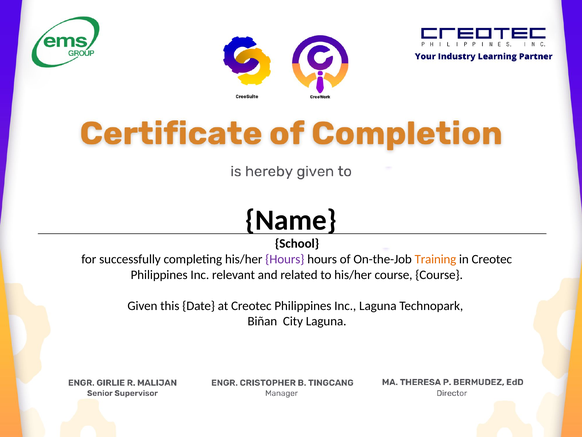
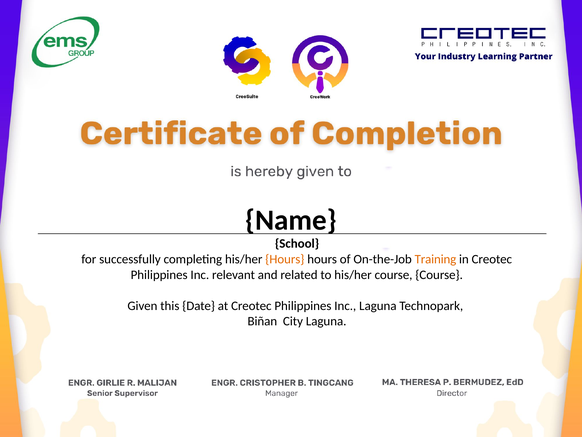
Hours at (285, 259) colour: purple -> orange
